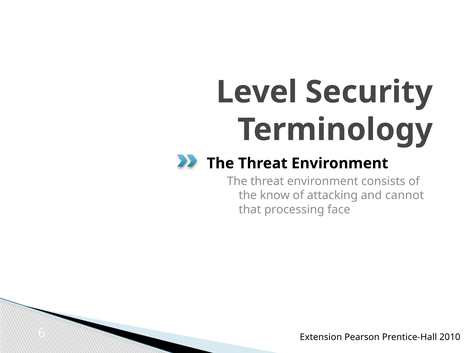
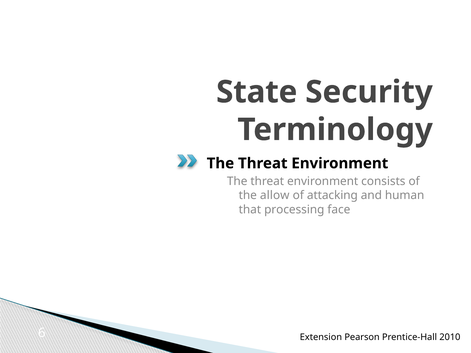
Level: Level -> State
know: know -> allow
cannot: cannot -> human
